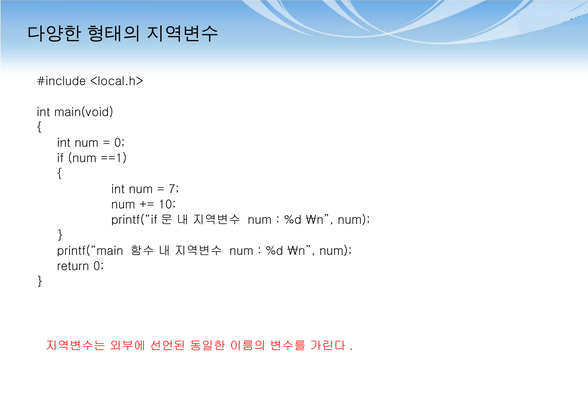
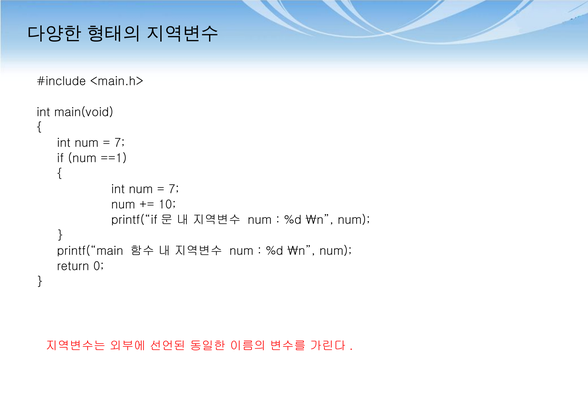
<local.h>: <local.h> -> <main.h>
0 at (120, 143): 0 -> 7
